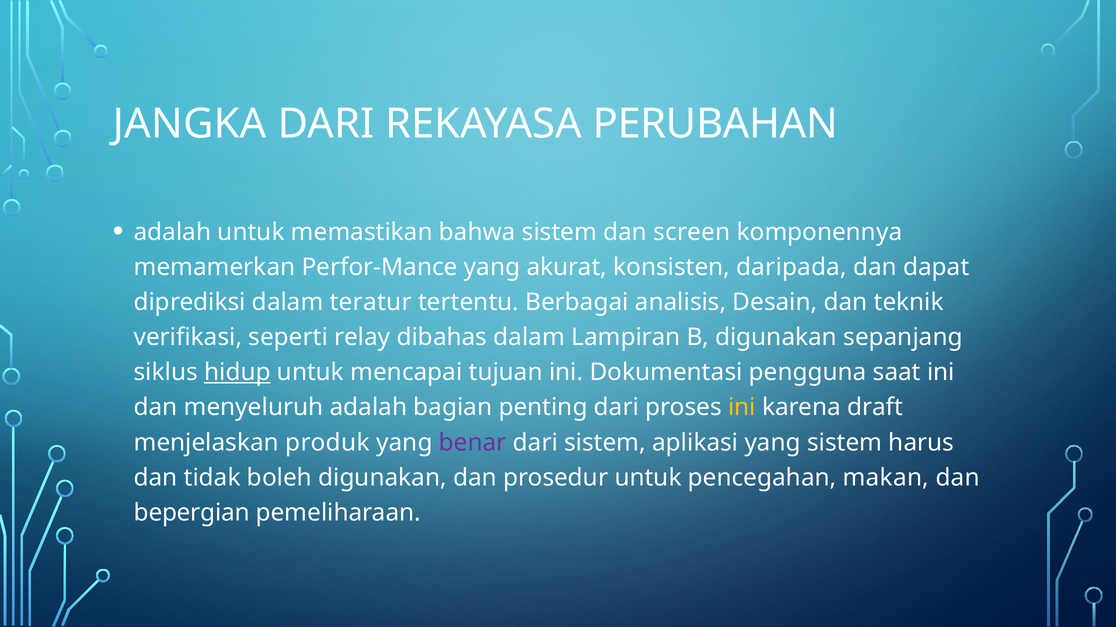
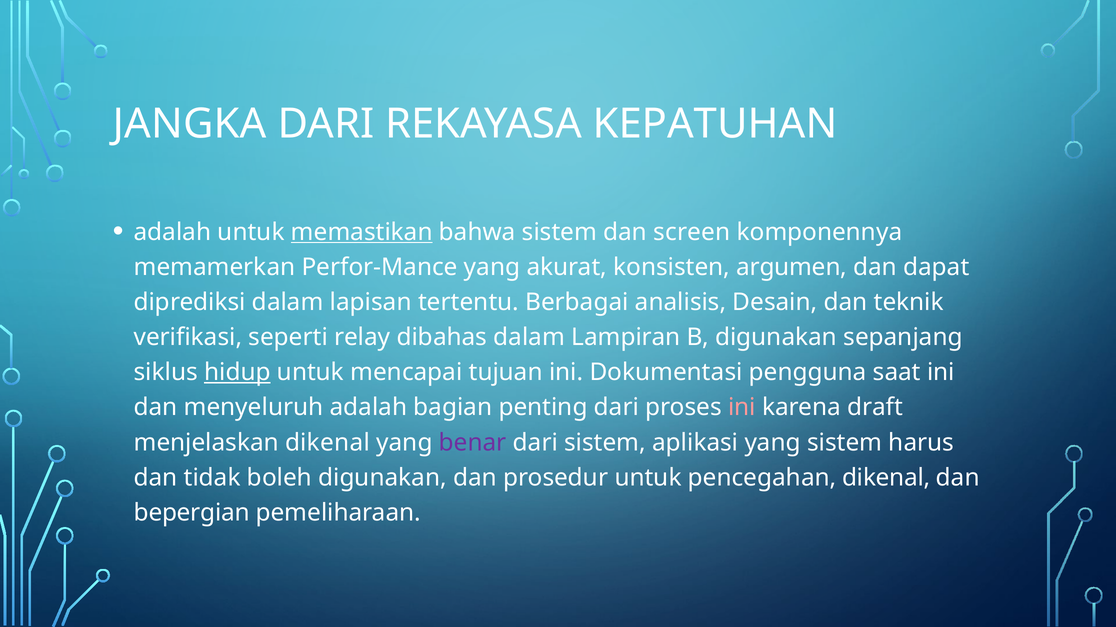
PERUBAHAN: PERUBAHAN -> KEPATUHAN
memastikan underline: none -> present
daripada: daripada -> argumen
teratur: teratur -> lapisan
ini at (742, 408) colour: yellow -> pink
menjelaskan produk: produk -> dikenal
pencegahan makan: makan -> dikenal
